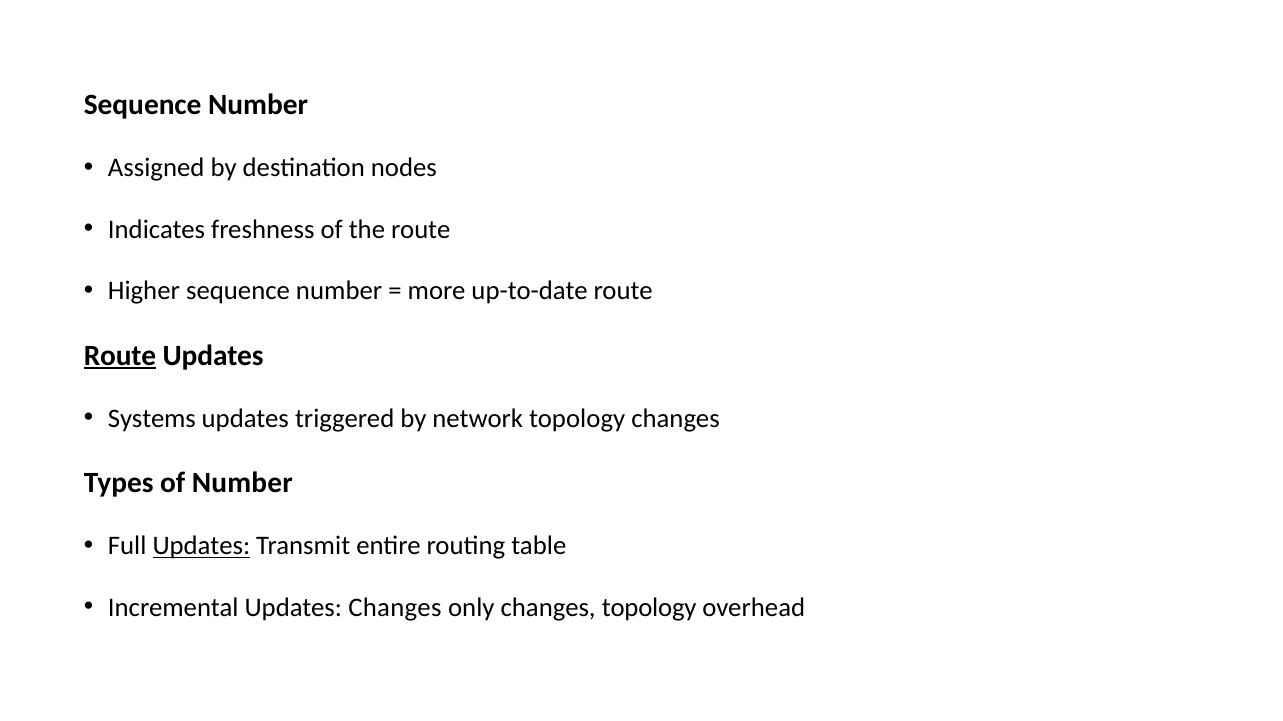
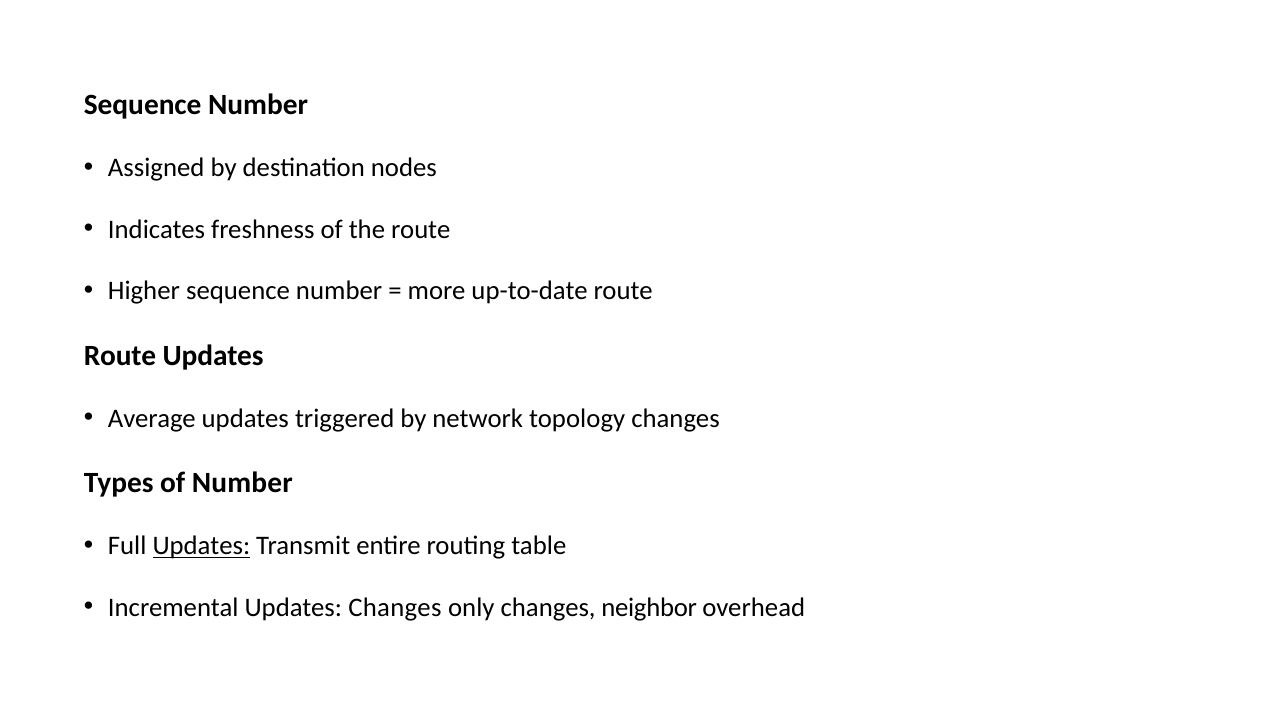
Route at (120, 356) underline: present -> none
Systems: Systems -> Average
changes topology: topology -> neighbor
